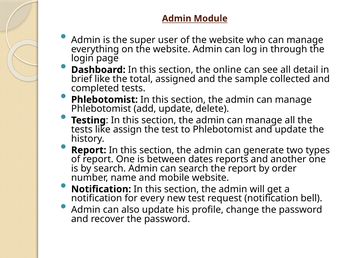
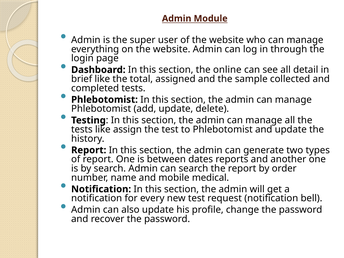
mobile website: website -> medical
